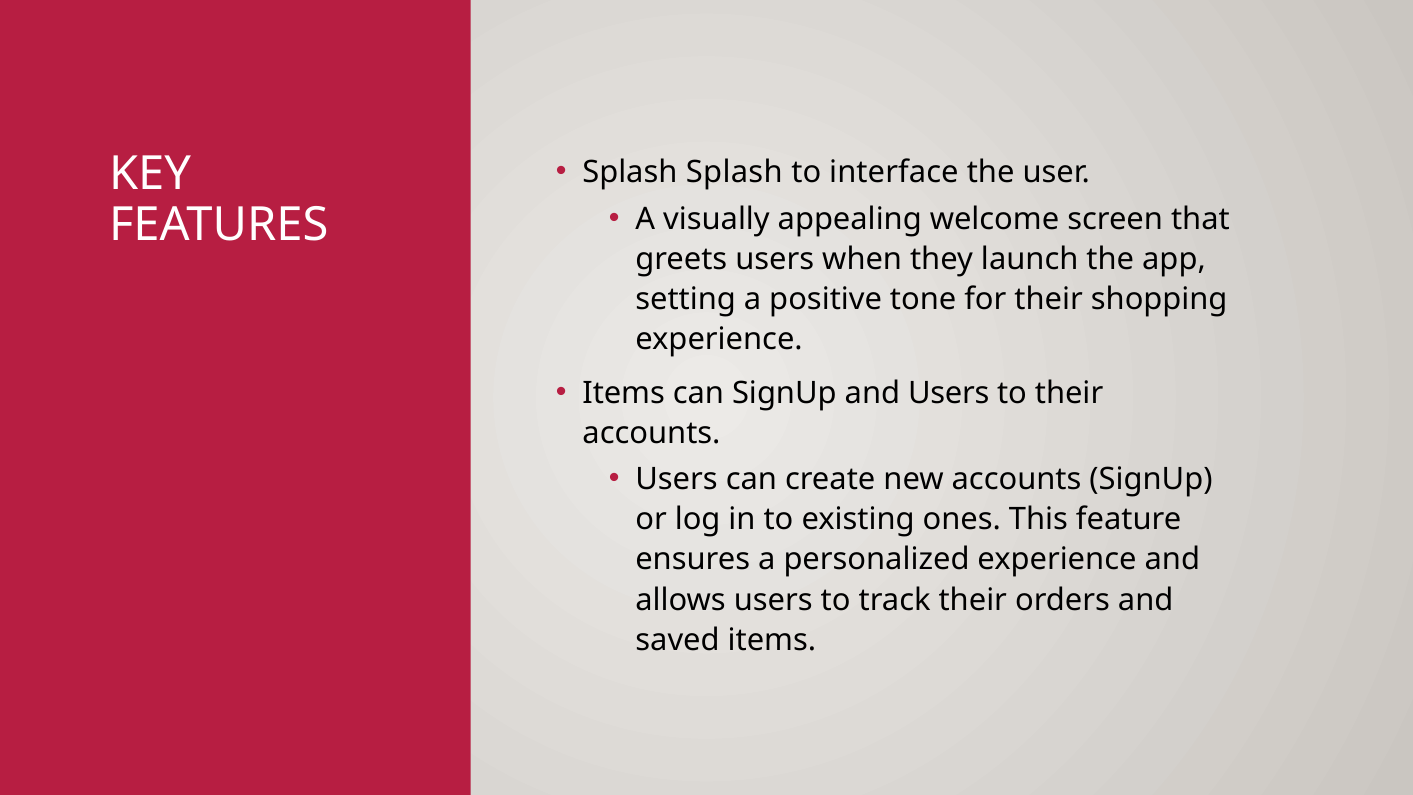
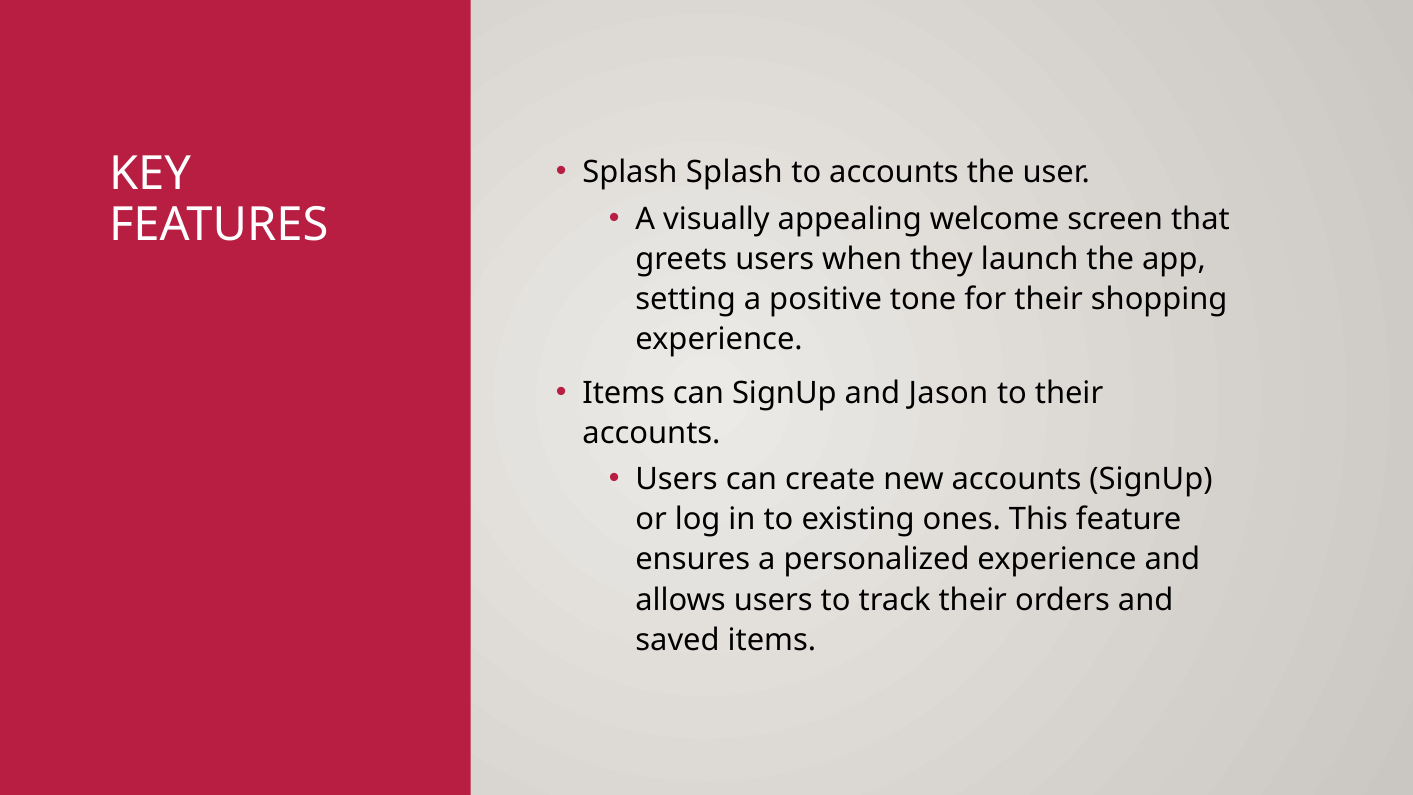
to interface: interface -> accounts
and Users: Users -> Jason
